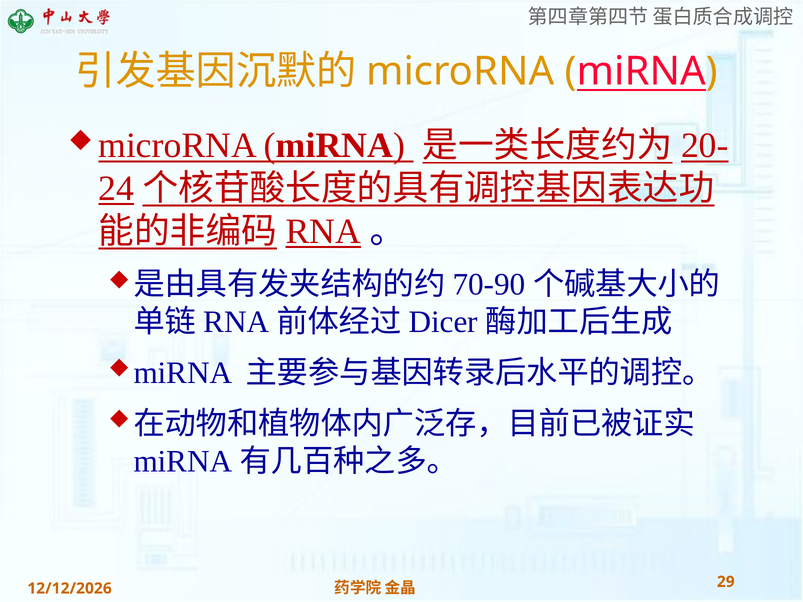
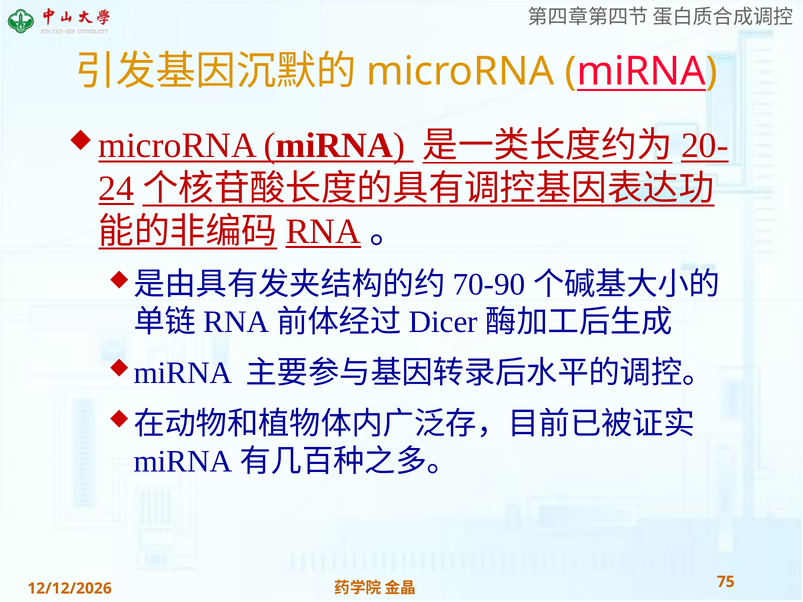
29: 29 -> 75
